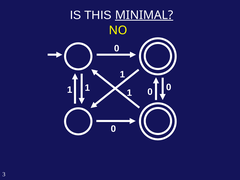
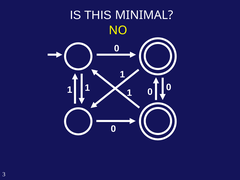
MINIMAL underline: present -> none
